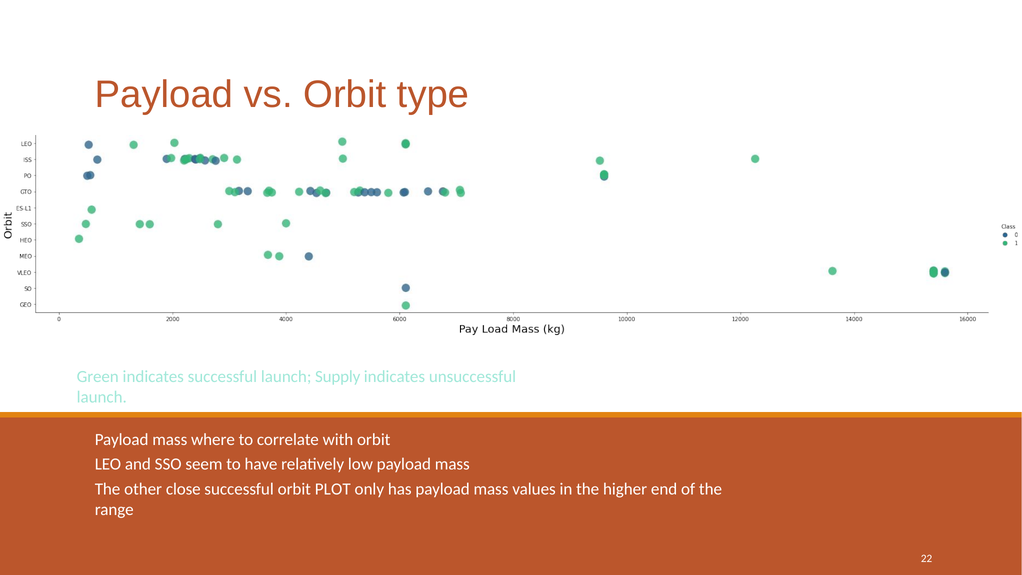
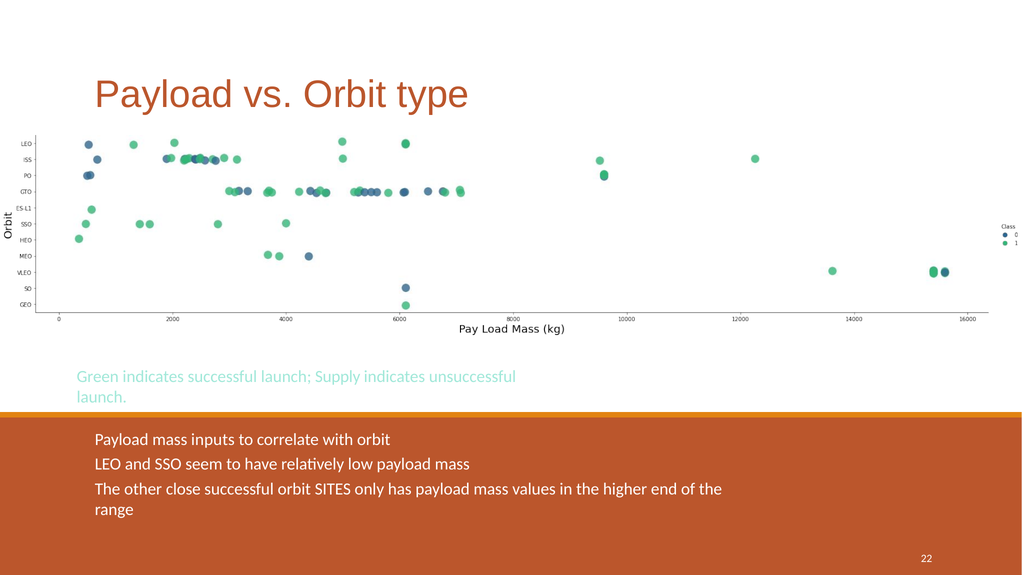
where: where -> inputs
PLOT: PLOT -> SITES
